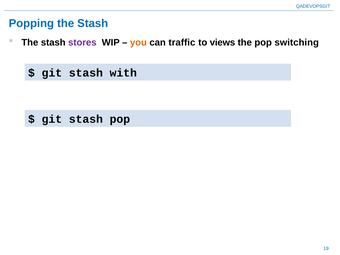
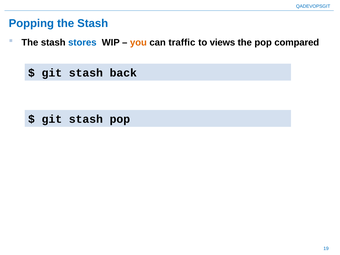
stores colour: purple -> blue
switching: switching -> compared
with: with -> back
